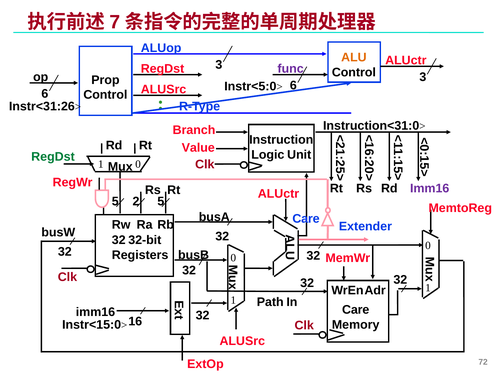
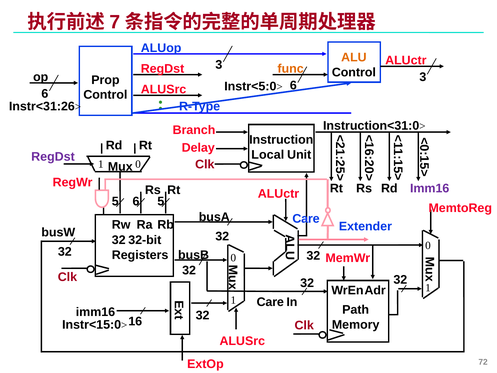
func colour: purple -> orange
Value: Value -> Delay
Logic: Logic -> Local
RegDst at (53, 157) colour: green -> purple
5 2: 2 -> 6
Path at (270, 302): Path -> Care
Care at (356, 310): Care -> Path
